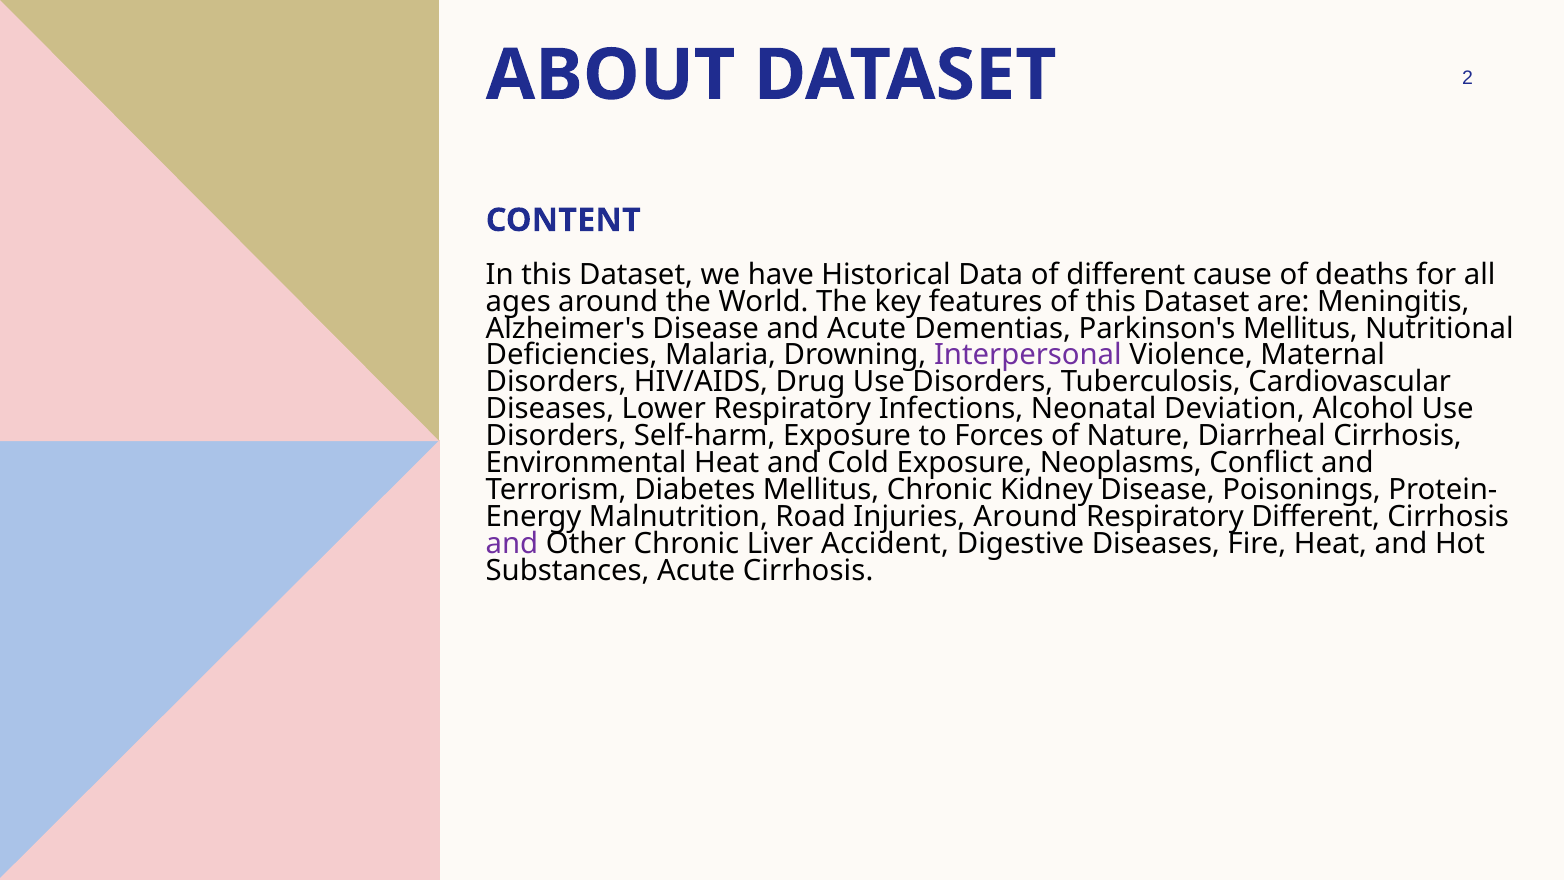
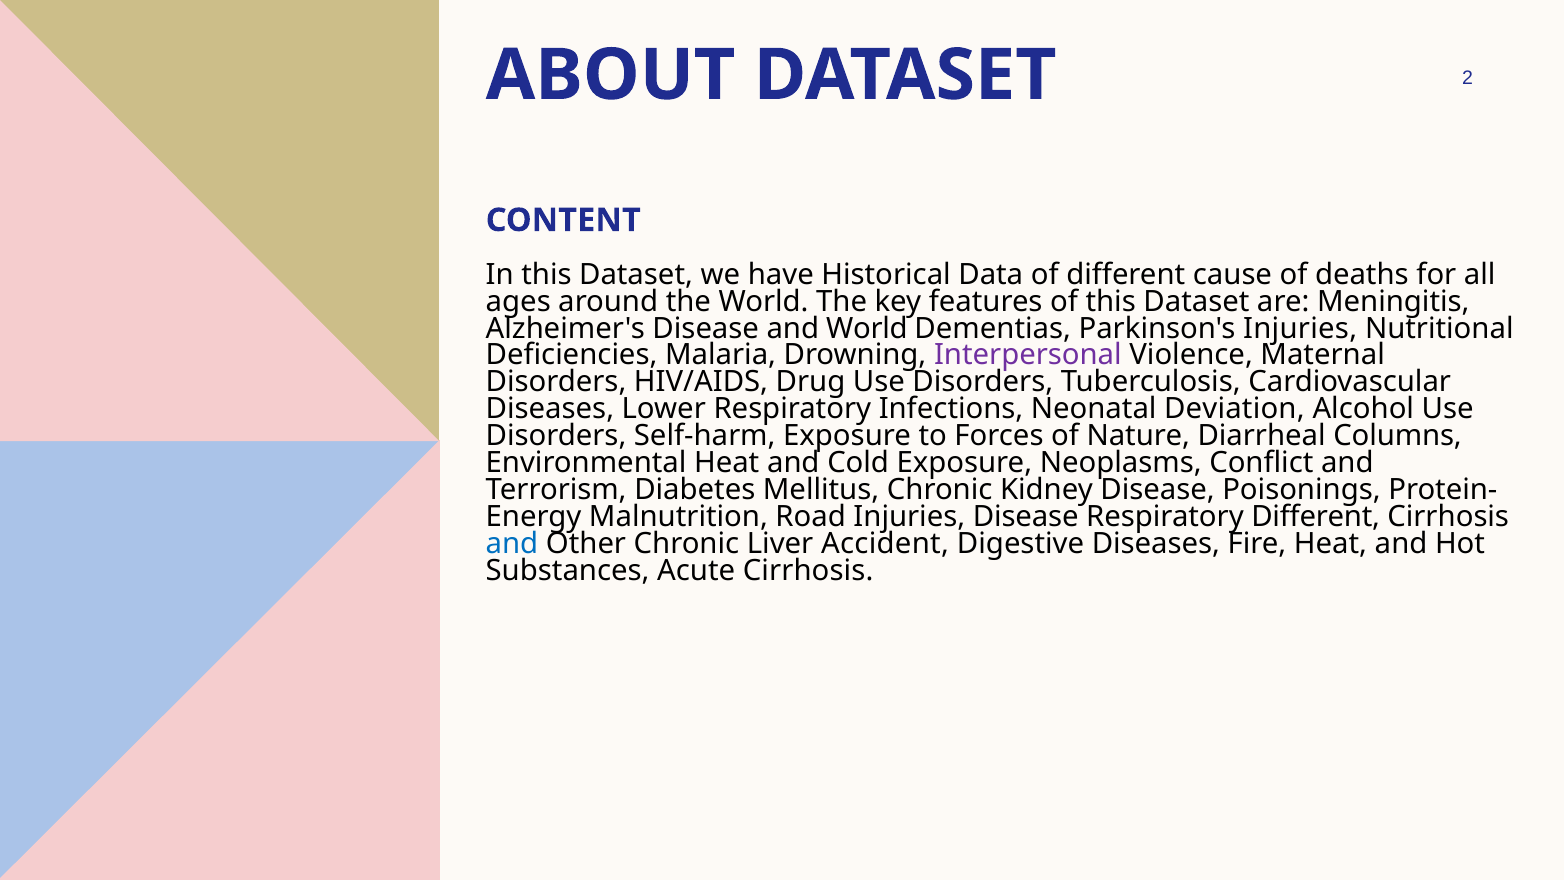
and Acute: Acute -> World
Parkinson's Mellitus: Mellitus -> Injuries
Diarrheal Cirrhosis: Cirrhosis -> Columns
Injuries Around: Around -> Disease
and at (512, 543) colour: purple -> blue
